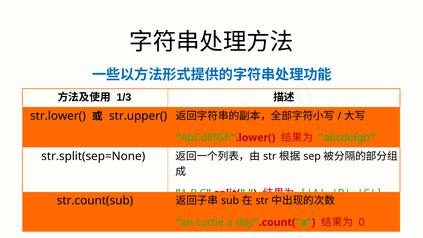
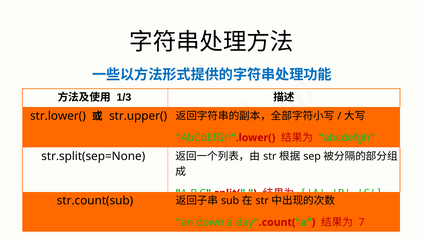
turtle: turtle -> down
0: 0 -> 7
